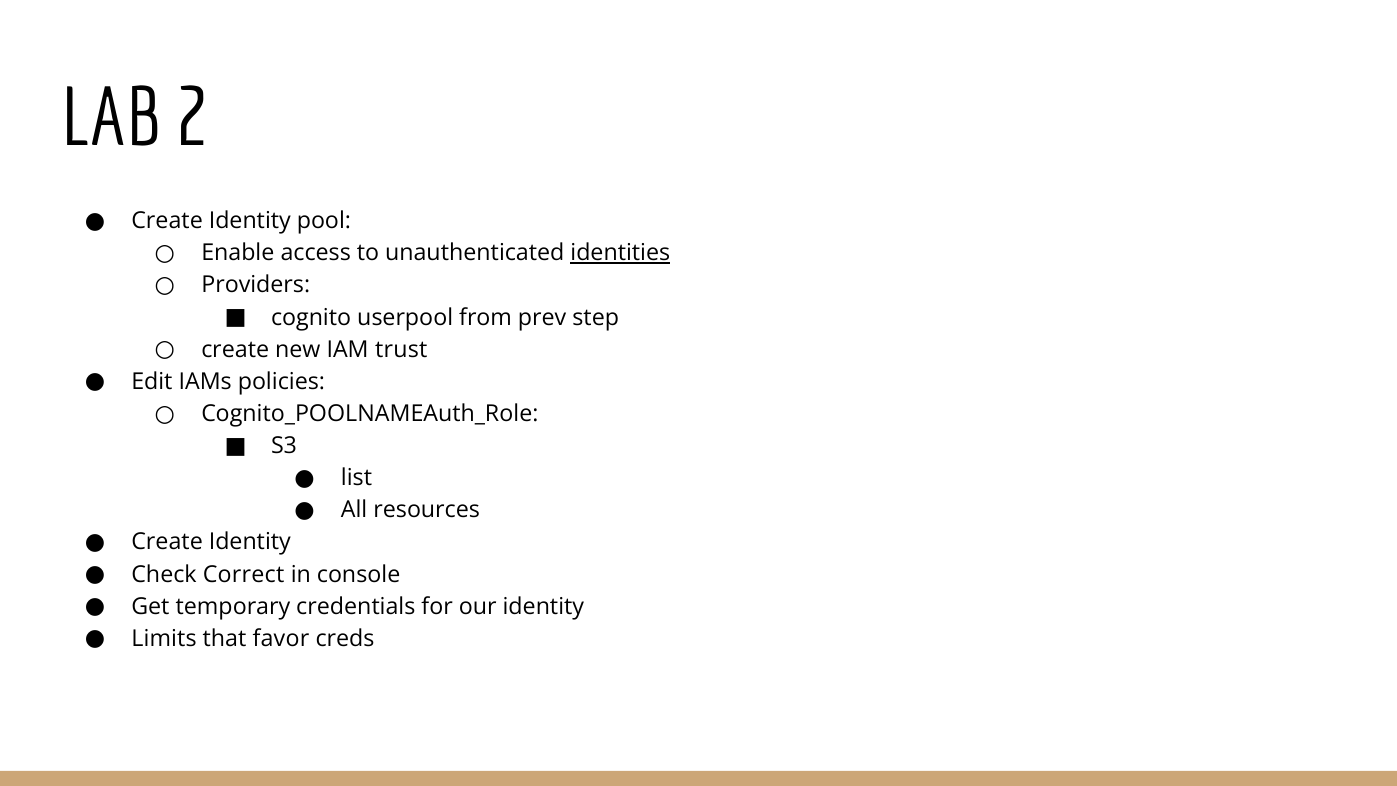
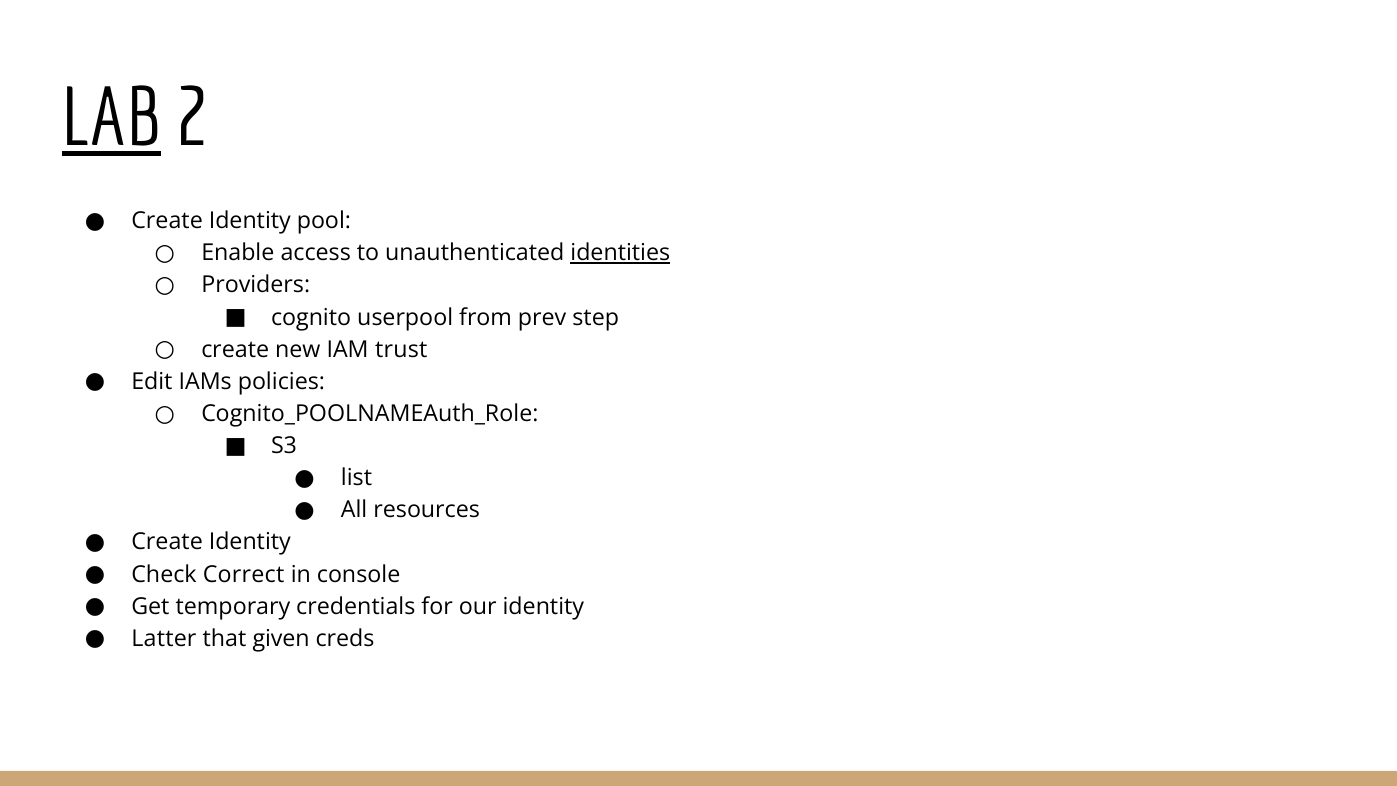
LAB underline: none -> present
Limits: Limits -> Latter
favor: favor -> given
